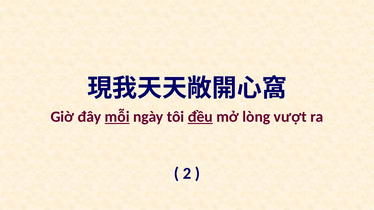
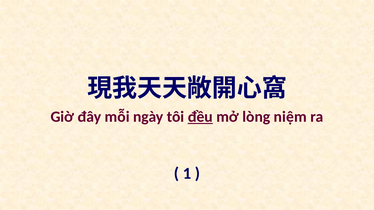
mỗi underline: present -> none
vượt: vượt -> niệm
2: 2 -> 1
